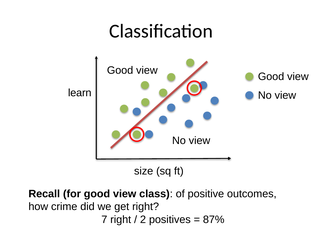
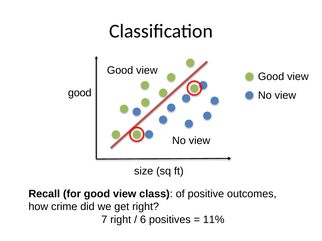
learn at (80, 93): learn -> good
2: 2 -> 6
87%: 87% -> 11%
